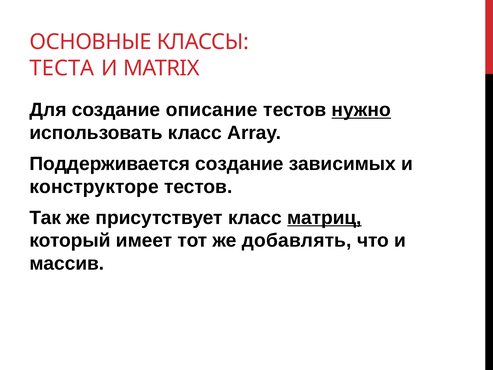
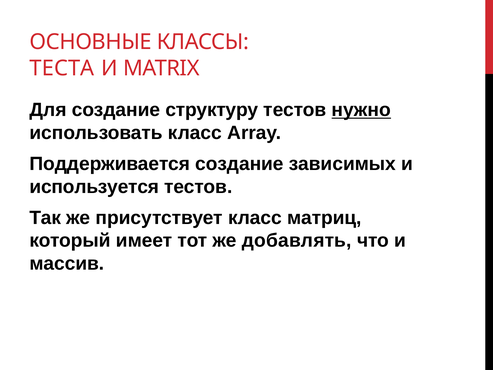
описание: описание -> структуру
конструкторе: конструкторе -> используется
матриц underline: present -> none
